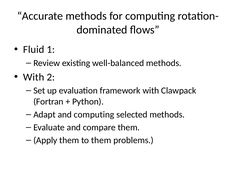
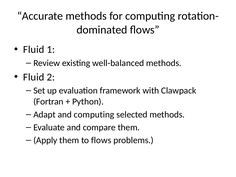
With at (34, 77): With -> Fluid
to them: them -> flows
